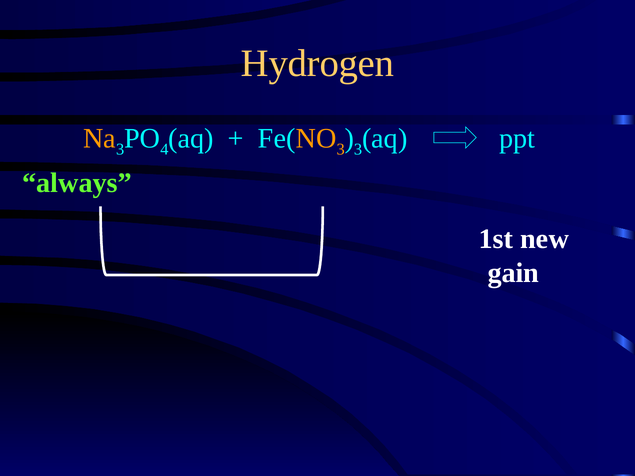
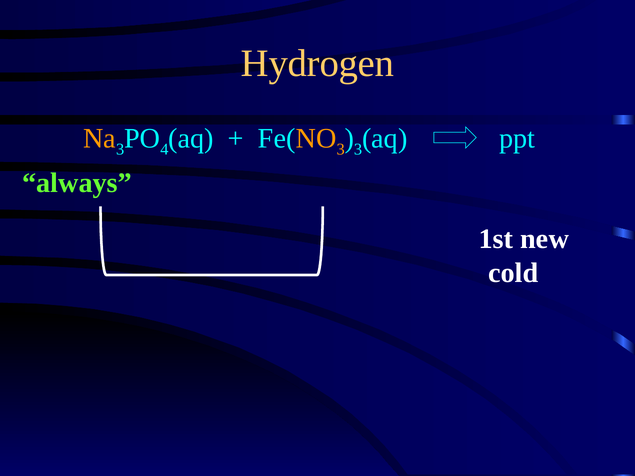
gain: gain -> cold
